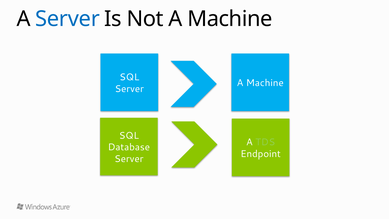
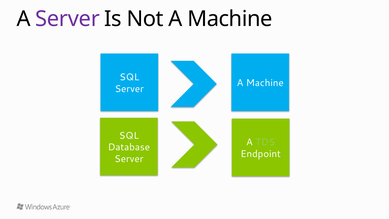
Server at (67, 19) colour: blue -> purple
